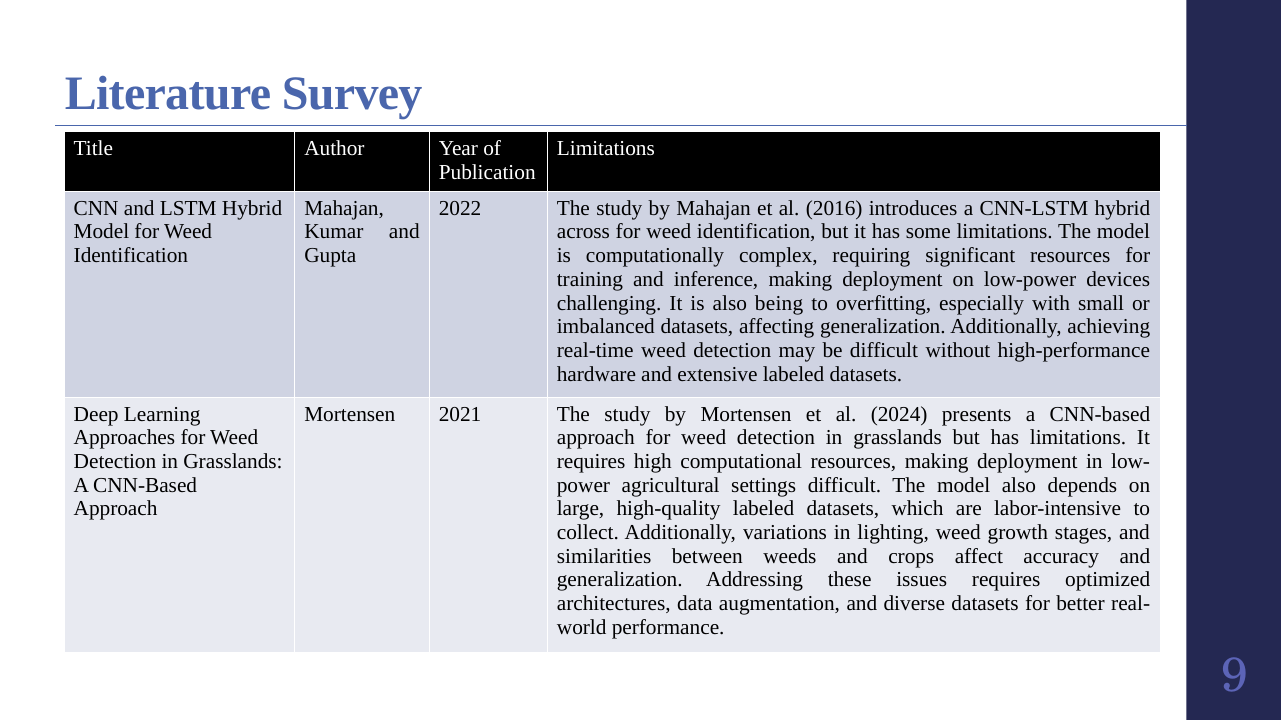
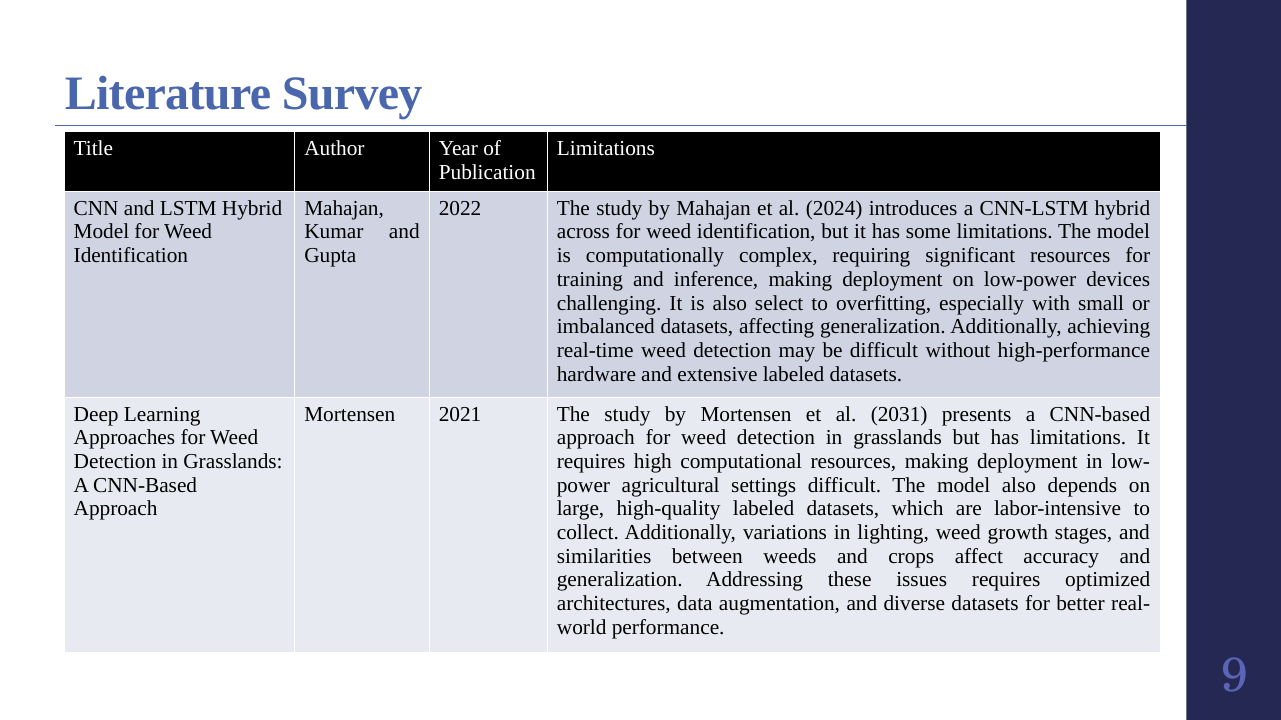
2016: 2016 -> 2024
being: being -> select
2024: 2024 -> 2031
